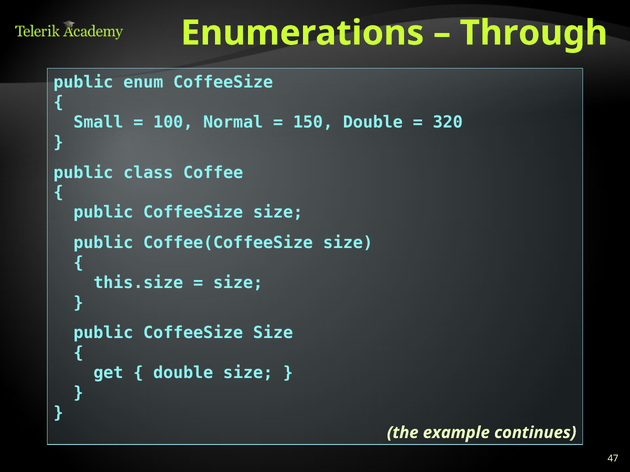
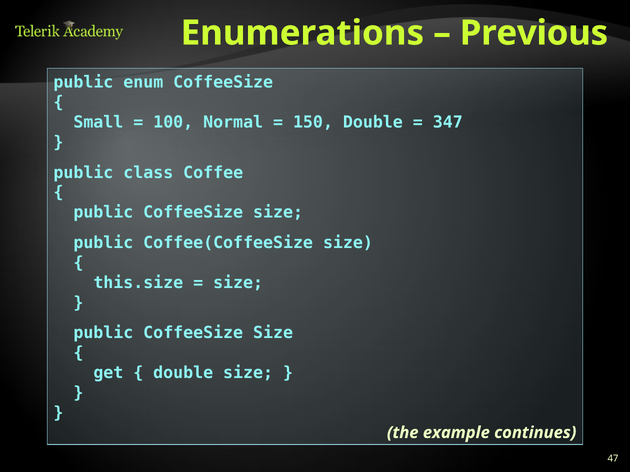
Through: Through -> Previous
320: 320 -> 347
